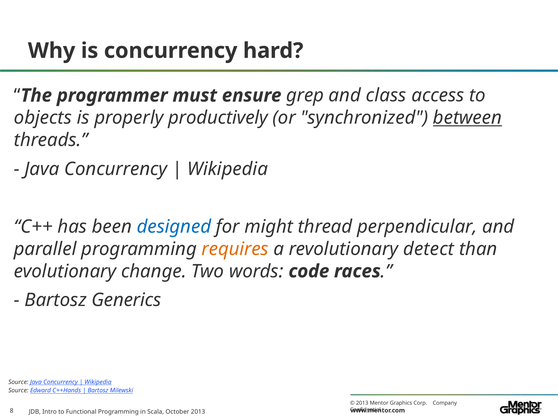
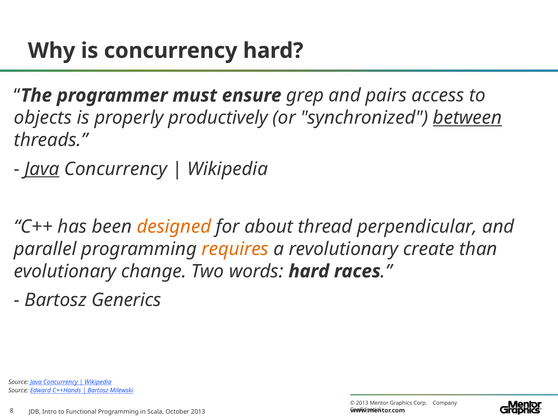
class: class -> pairs
Java at (42, 169) underline: none -> present
designed colour: blue -> orange
might: might -> about
detect: detect -> create
words code: code -> hard
